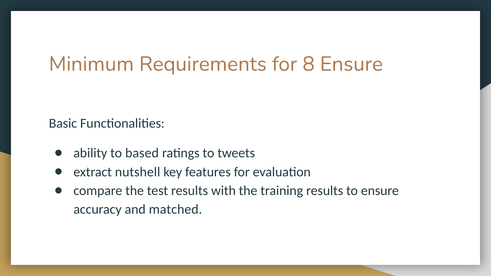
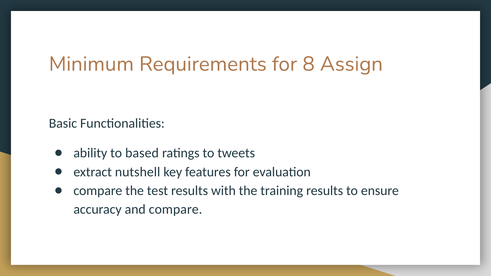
8 Ensure: Ensure -> Assign
and matched: matched -> compare
